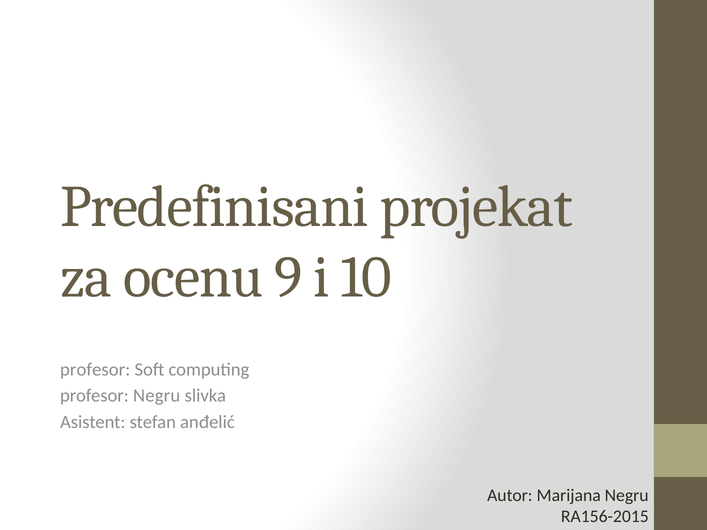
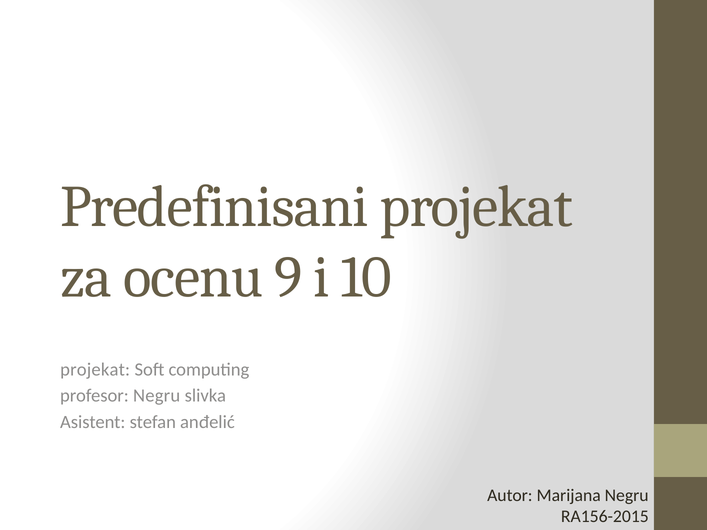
profesor at (95, 370): profesor -> projekat
